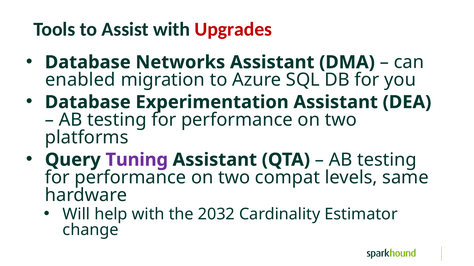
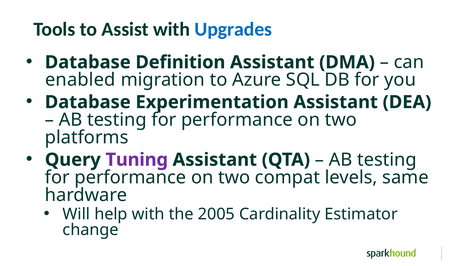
Upgrades colour: red -> blue
Networks: Networks -> Definition
2032: 2032 -> 2005
